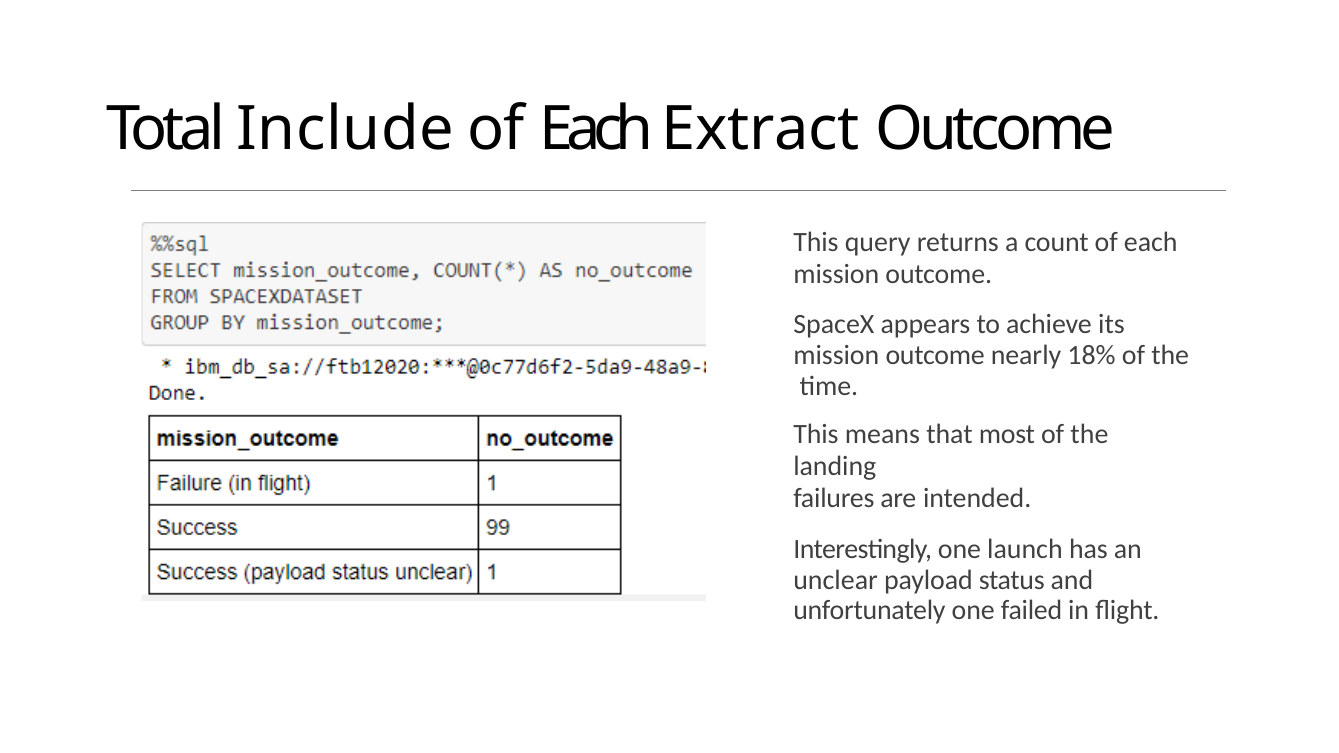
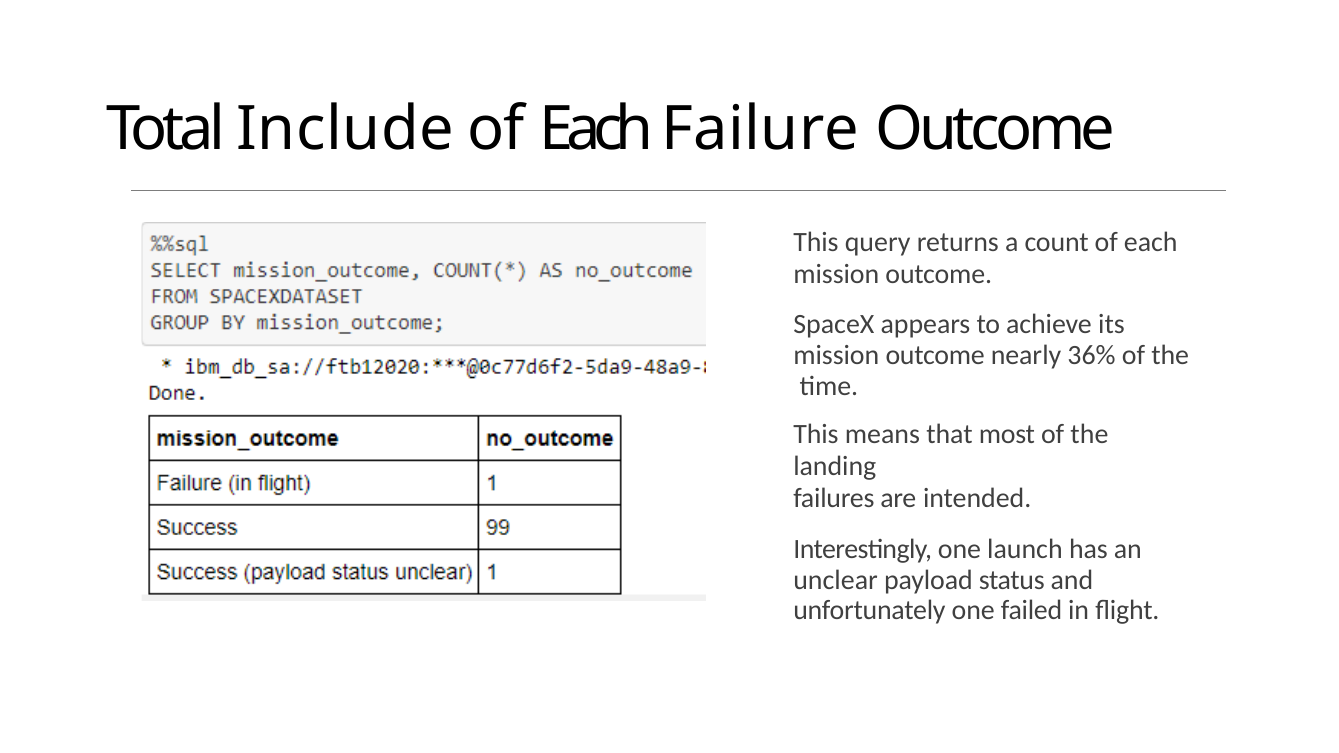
Extract: Extract -> Failure
18%: 18% -> 36%
